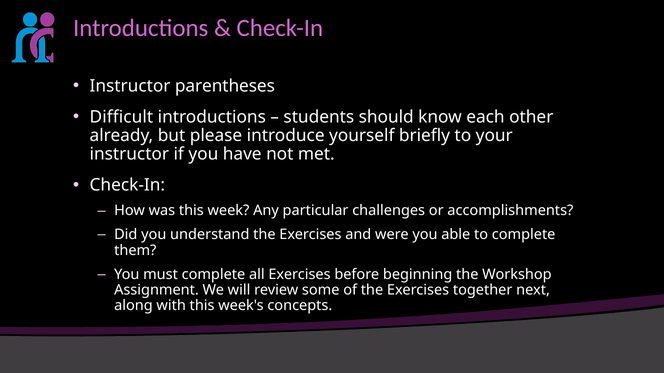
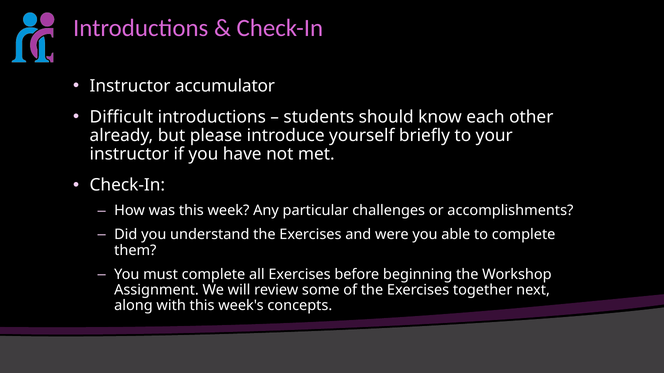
parentheses: parentheses -> accumulator
